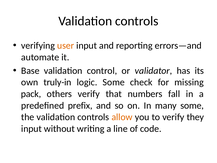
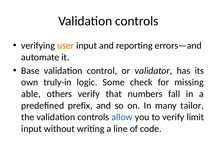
pack: pack -> able
many some: some -> tailor
allow colour: orange -> blue
they: they -> limit
